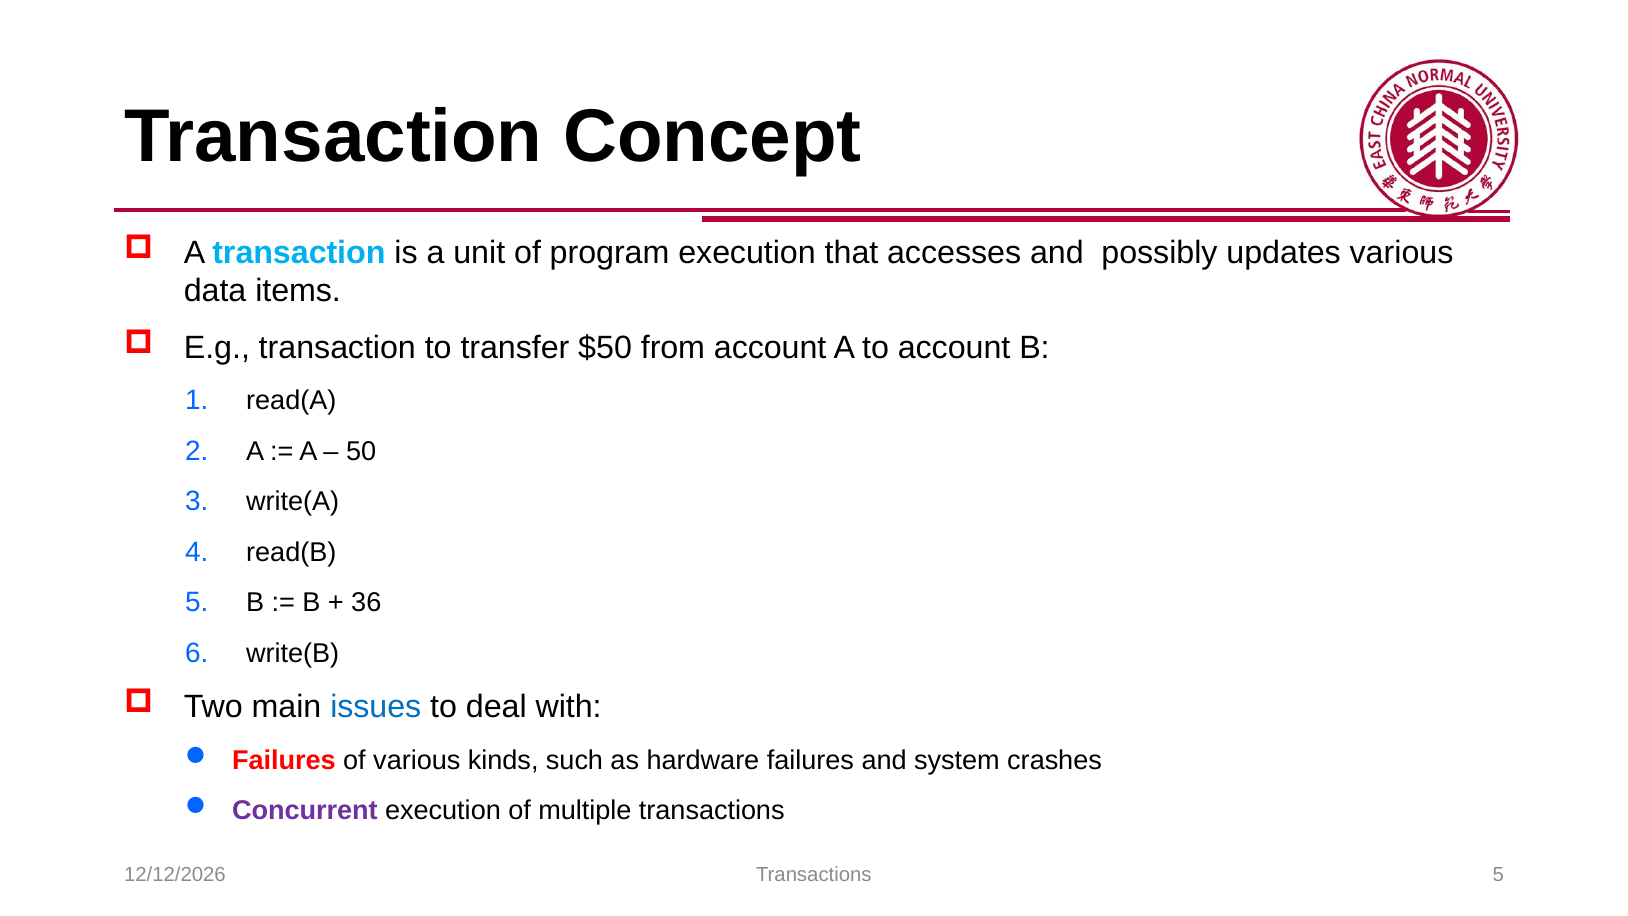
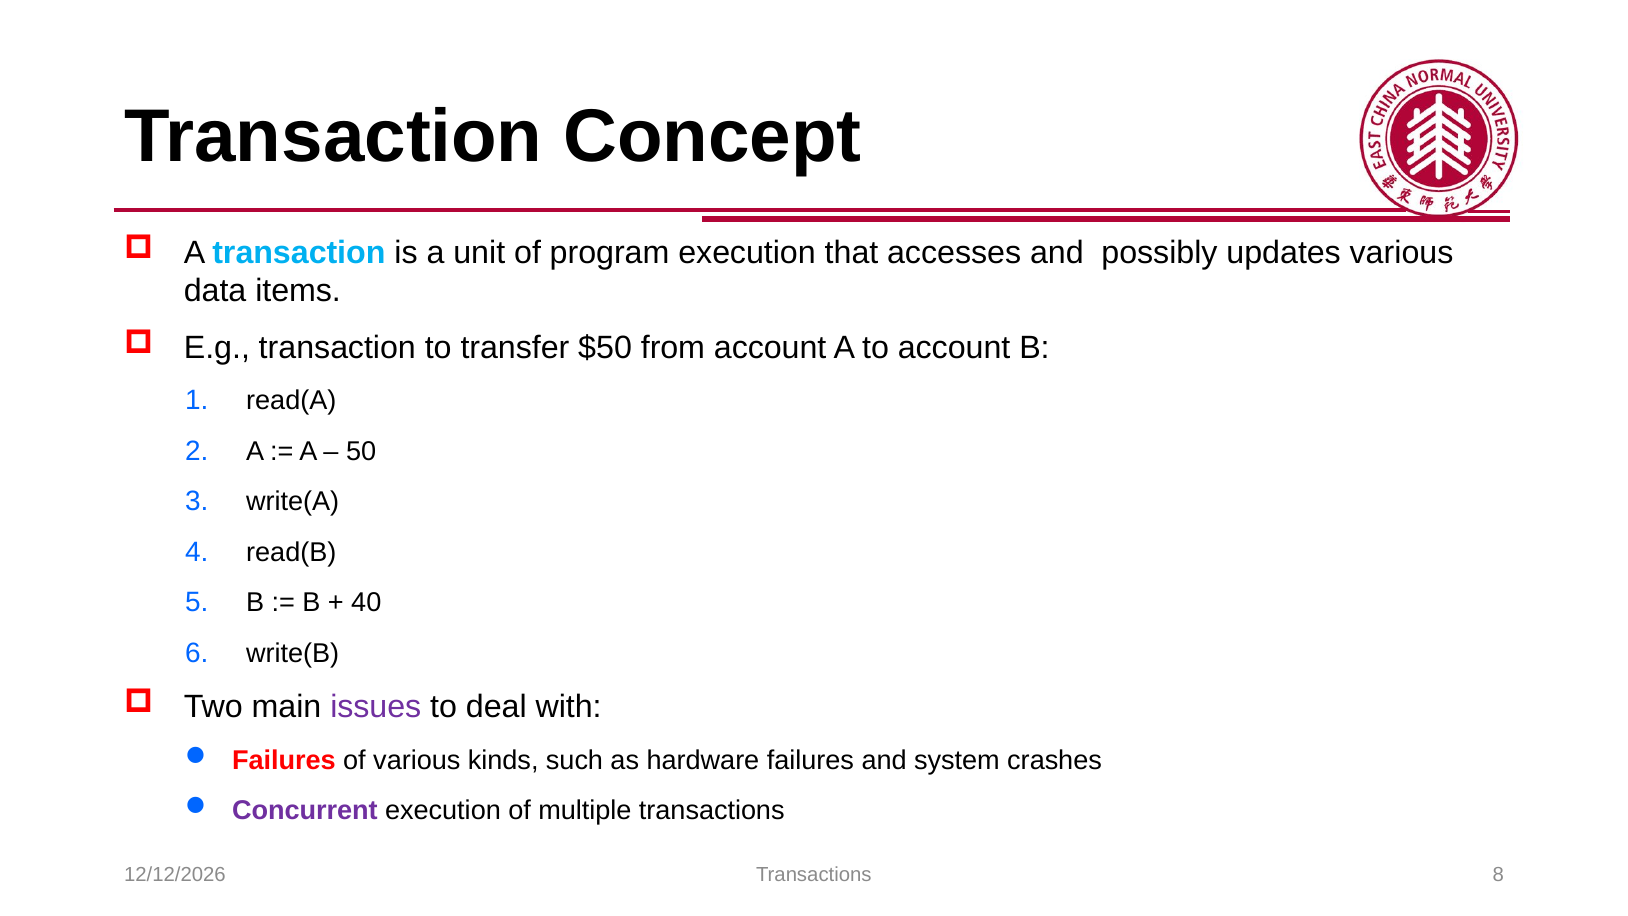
36: 36 -> 40
issues colour: blue -> purple
Transactions 5: 5 -> 8
